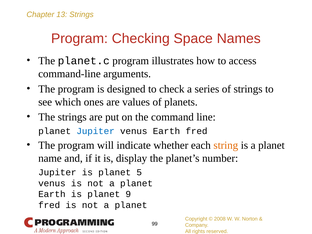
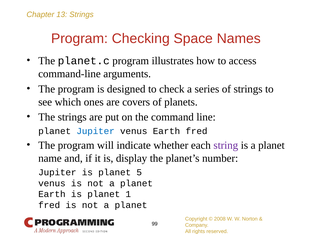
values: values -> covers
string colour: orange -> purple
9: 9 -> 1
